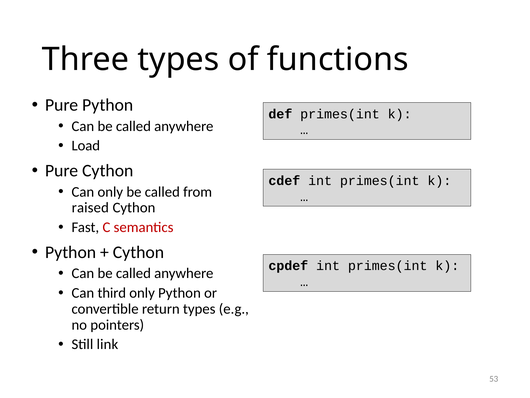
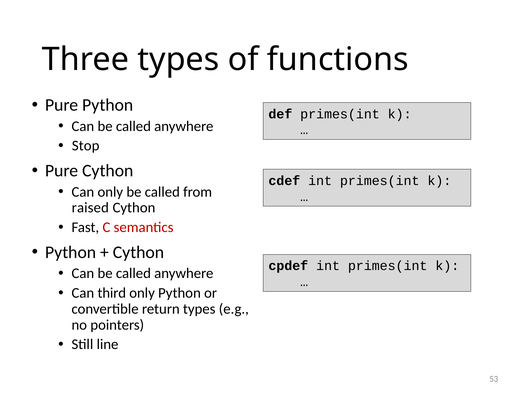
Load: Load -> Stop
link: link -> line
